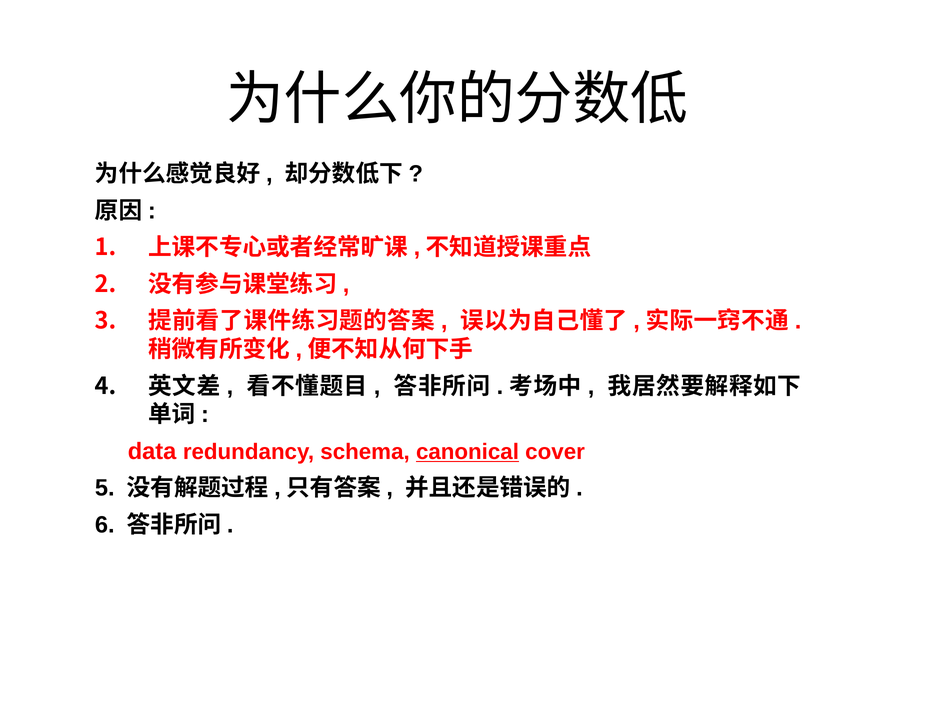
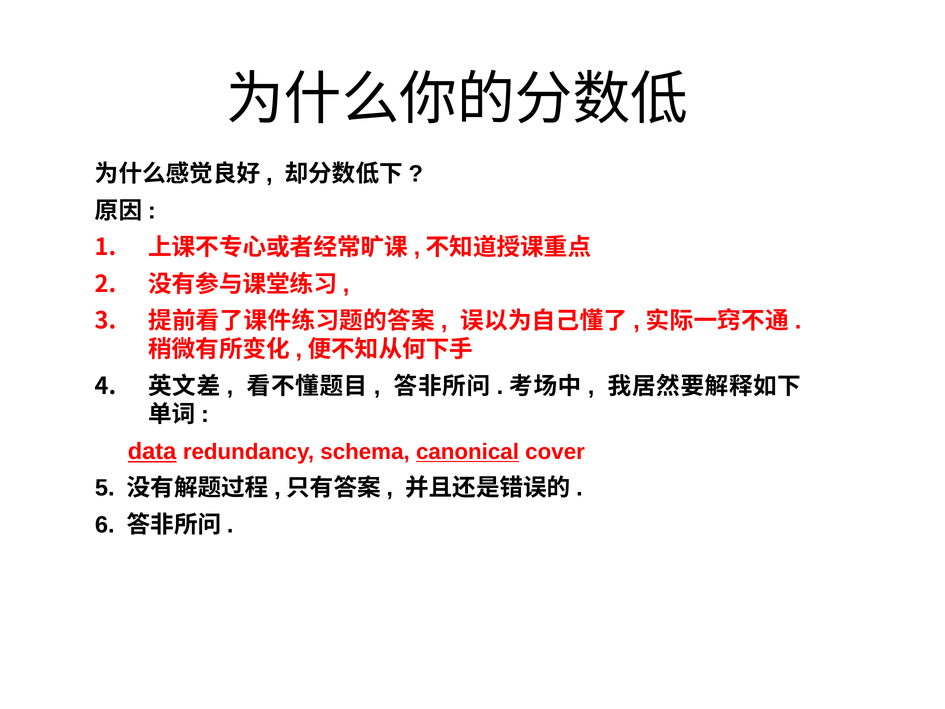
data underline: none -> present
